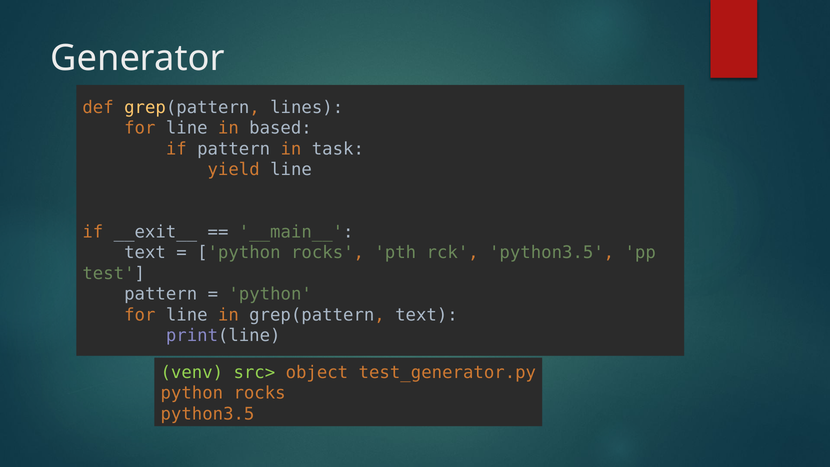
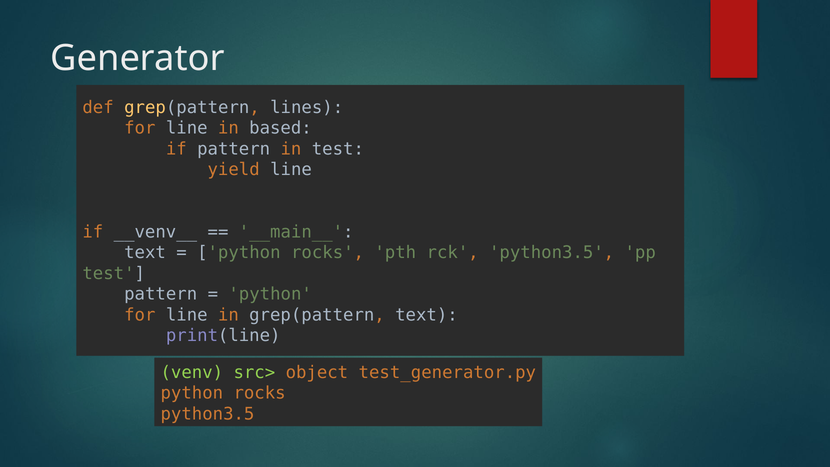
in task: task -> test
__exit__: __exit__ -> __venv__
